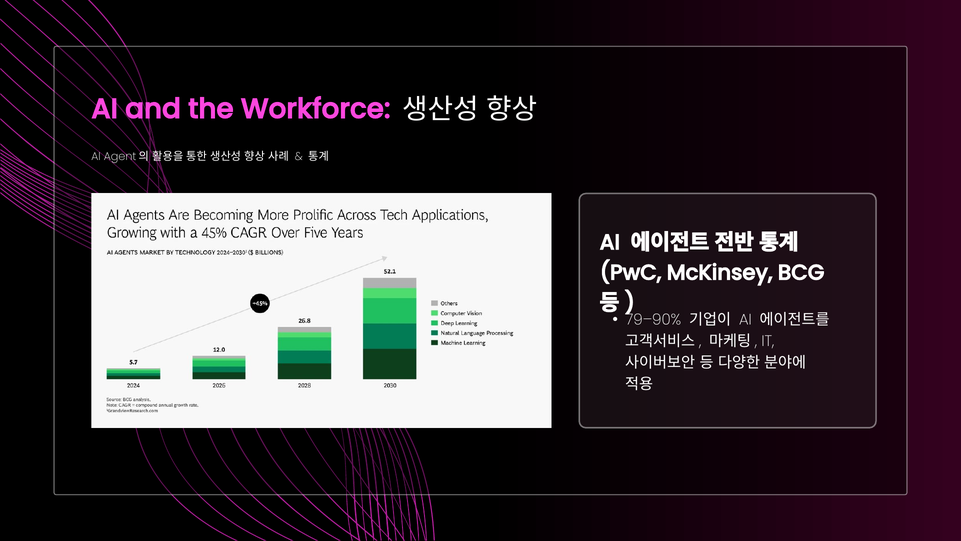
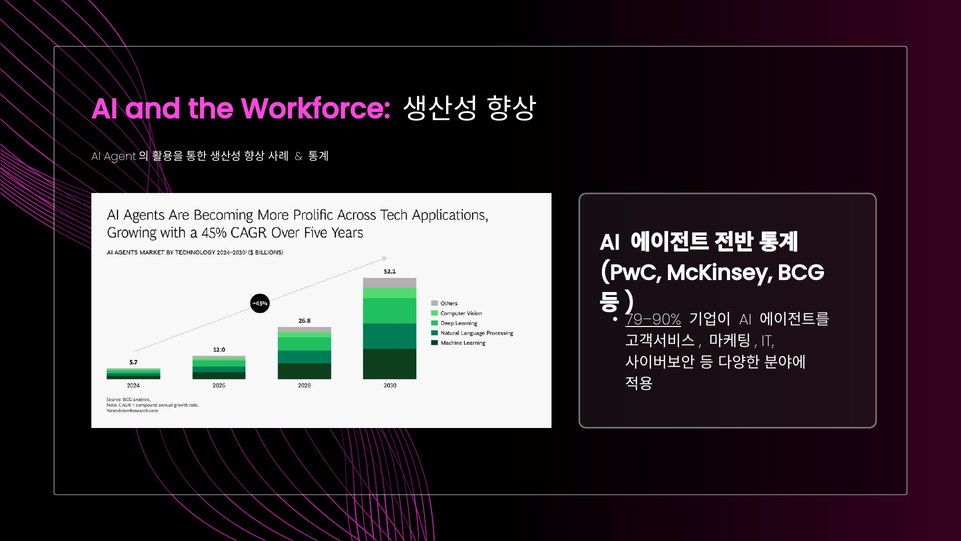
79–90% underline: none -> present
